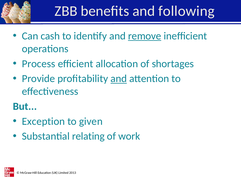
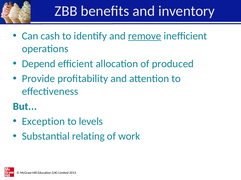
following: following -> inventory
Process: Process -> Depend
shortages: shortages -> produced
and at (119, 79) underline: present -> none
given: given -> levels
